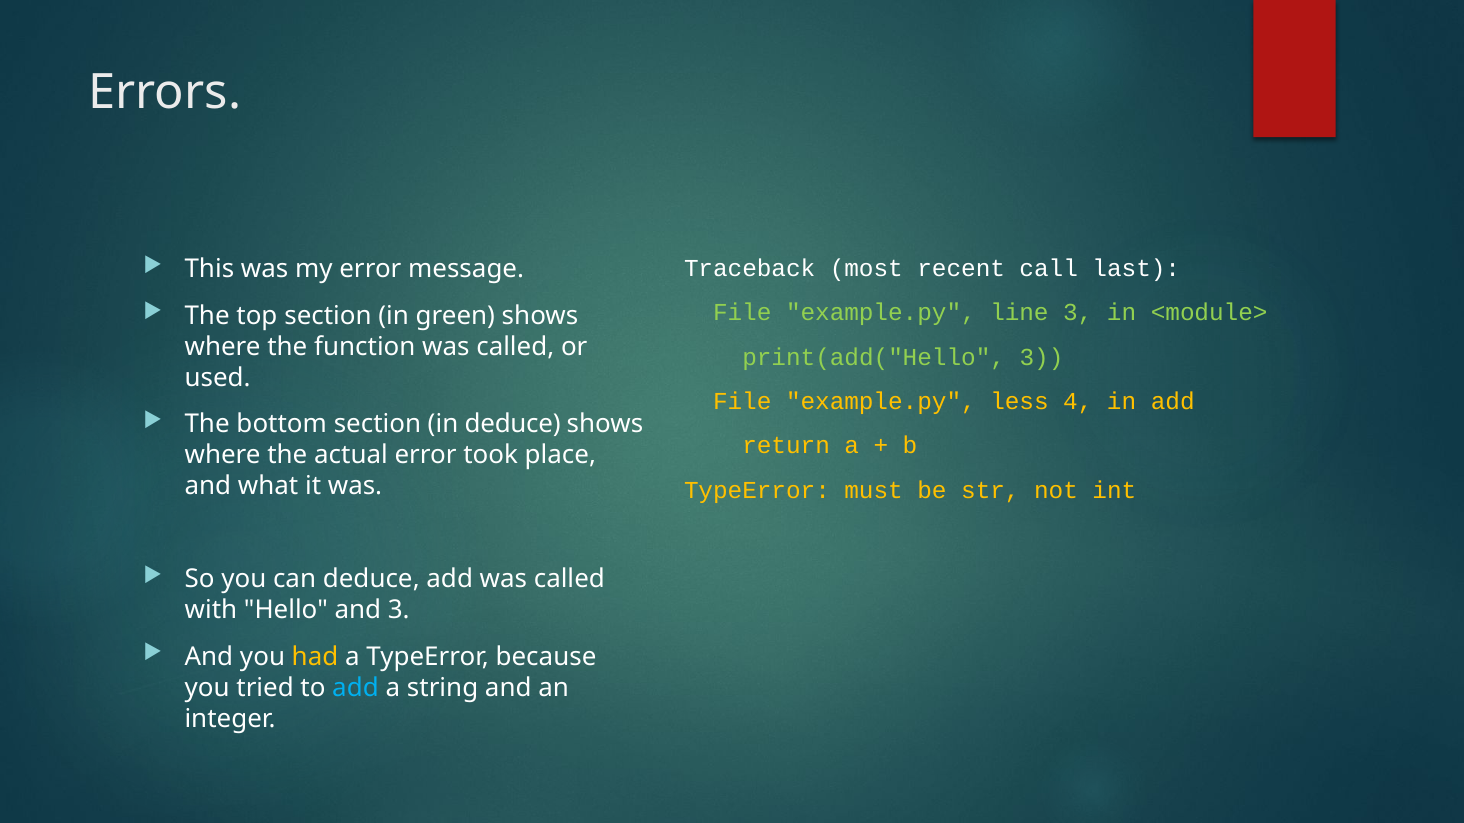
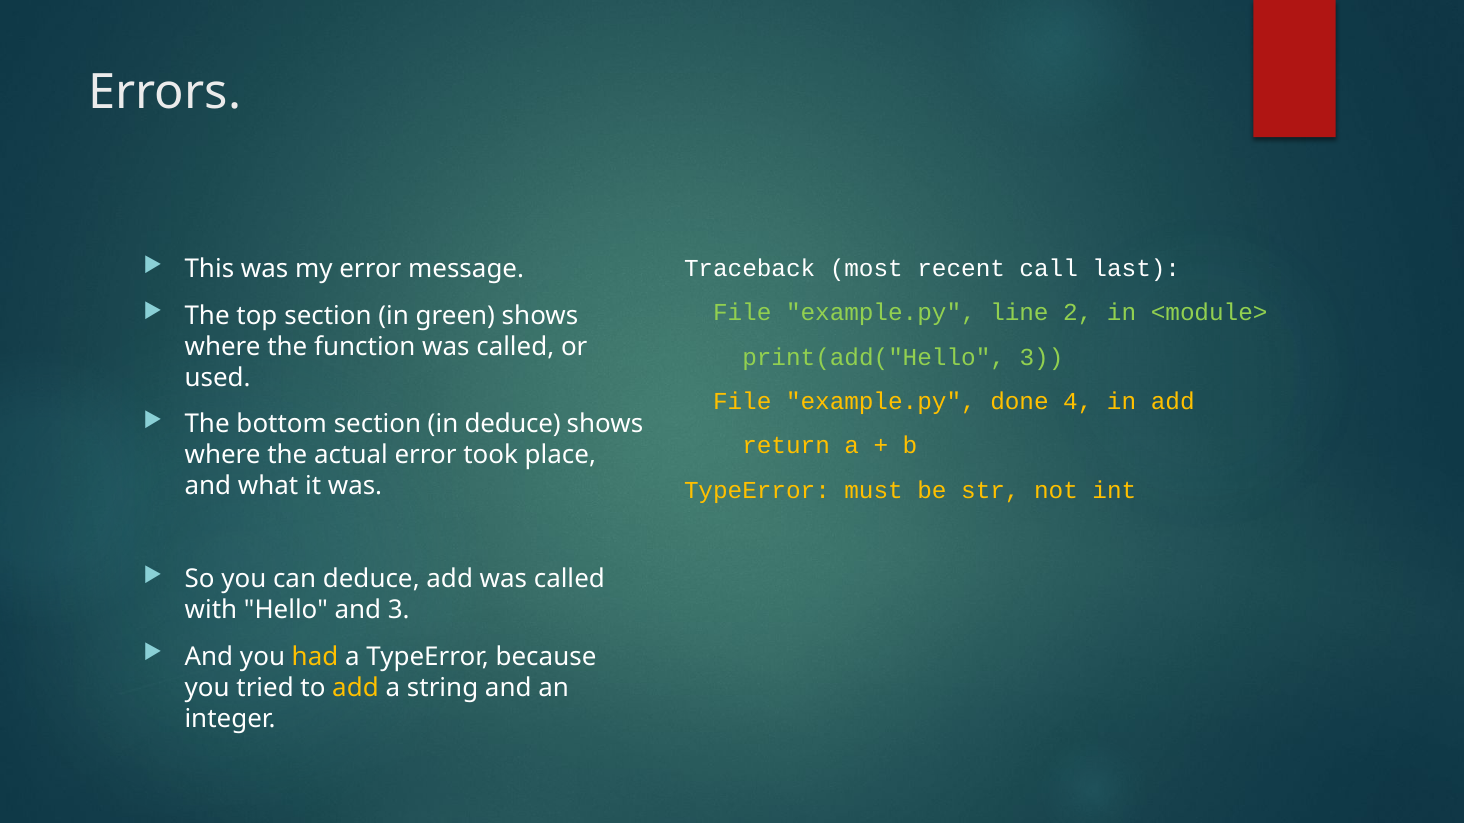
line 3: 3 -> 2
less: less -> done
add at (355, 688) colour: light blue -> yellow
